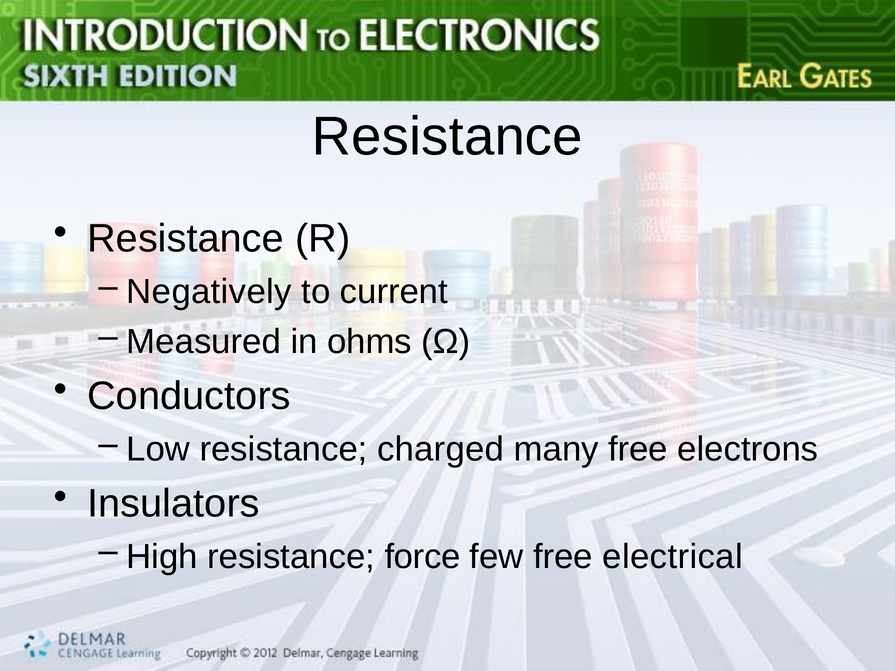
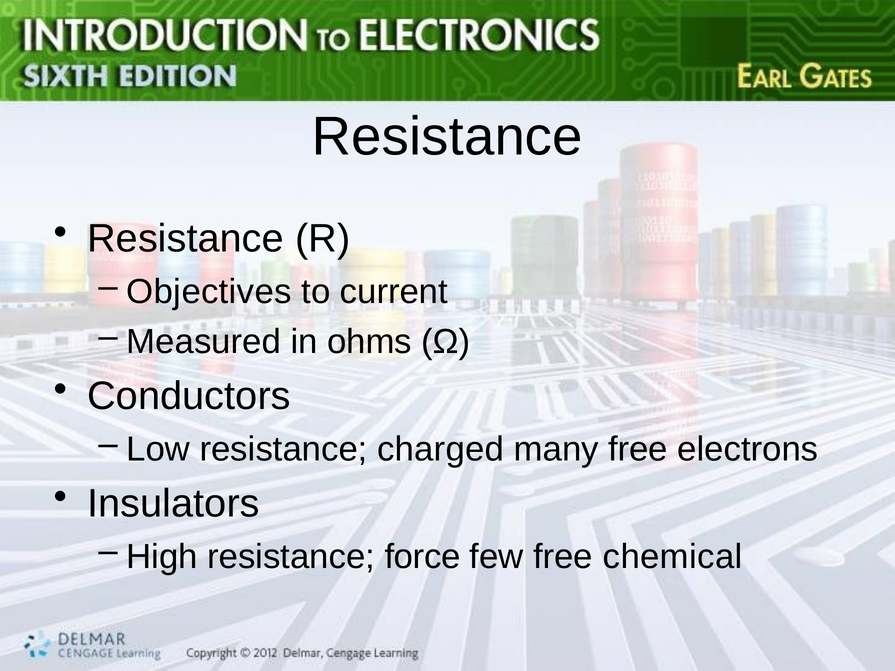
Negatively: Negatively -> Objectives
electrical: electrical -> chemical
